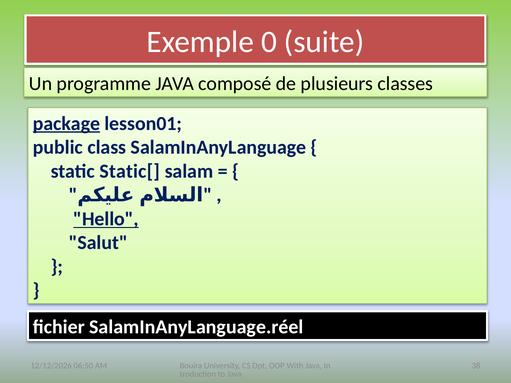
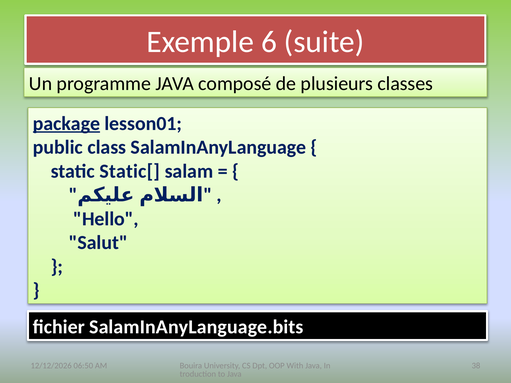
0: 0 -> 6
Hello underline: present -> none
SalamInAnyLanguage.réel: SalamInAnyLanguage.réel -> SalamInAnyLanguage.bits
